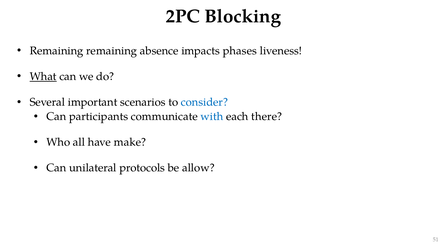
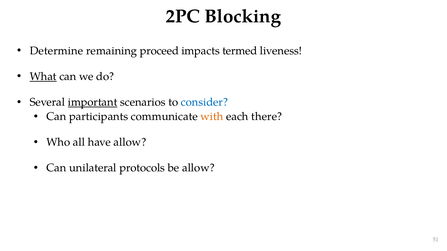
Remaining at (57, 51): Remaining -> Determine
absence: absence -> proceed
phases: phases -> termed
important underline: none -> present
with colour: blue -> orange
have make: make -> allow
